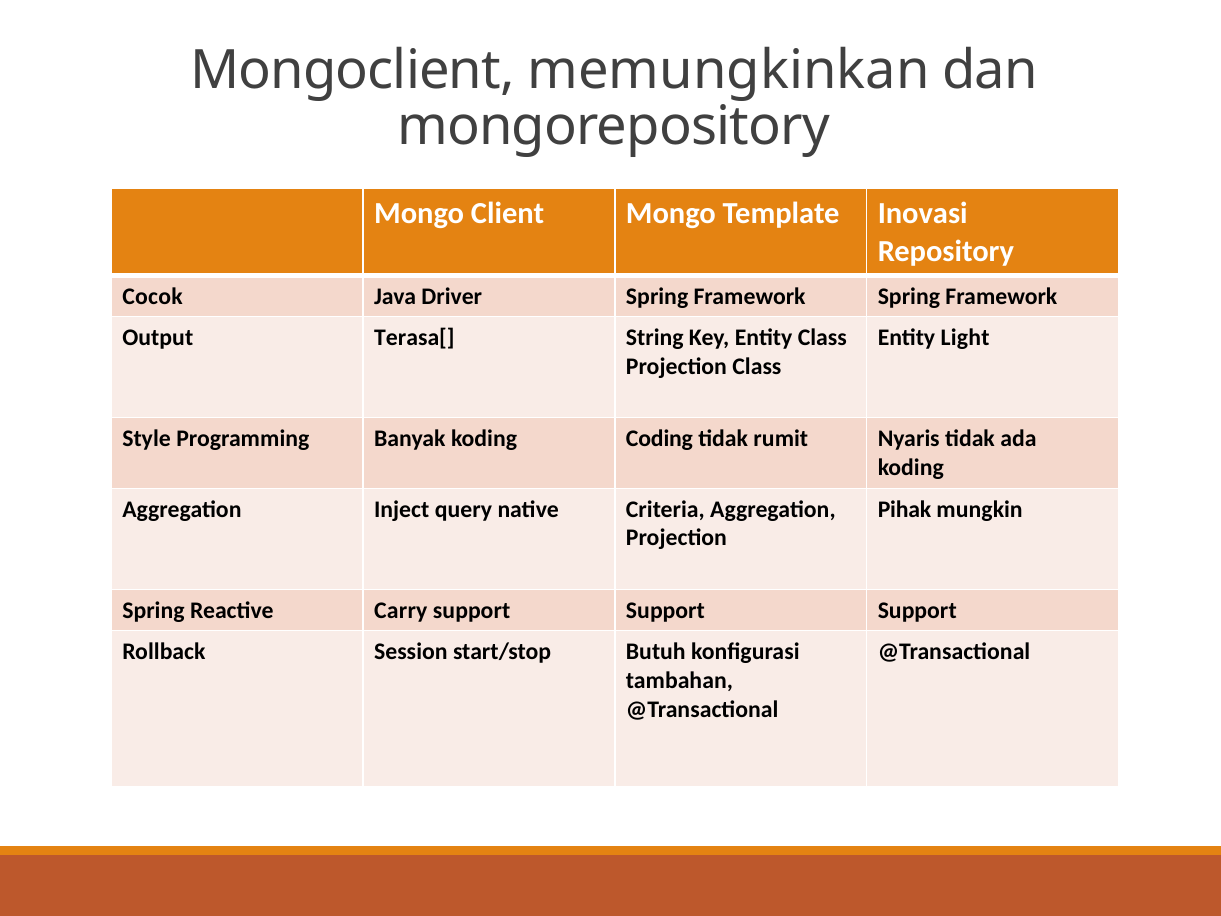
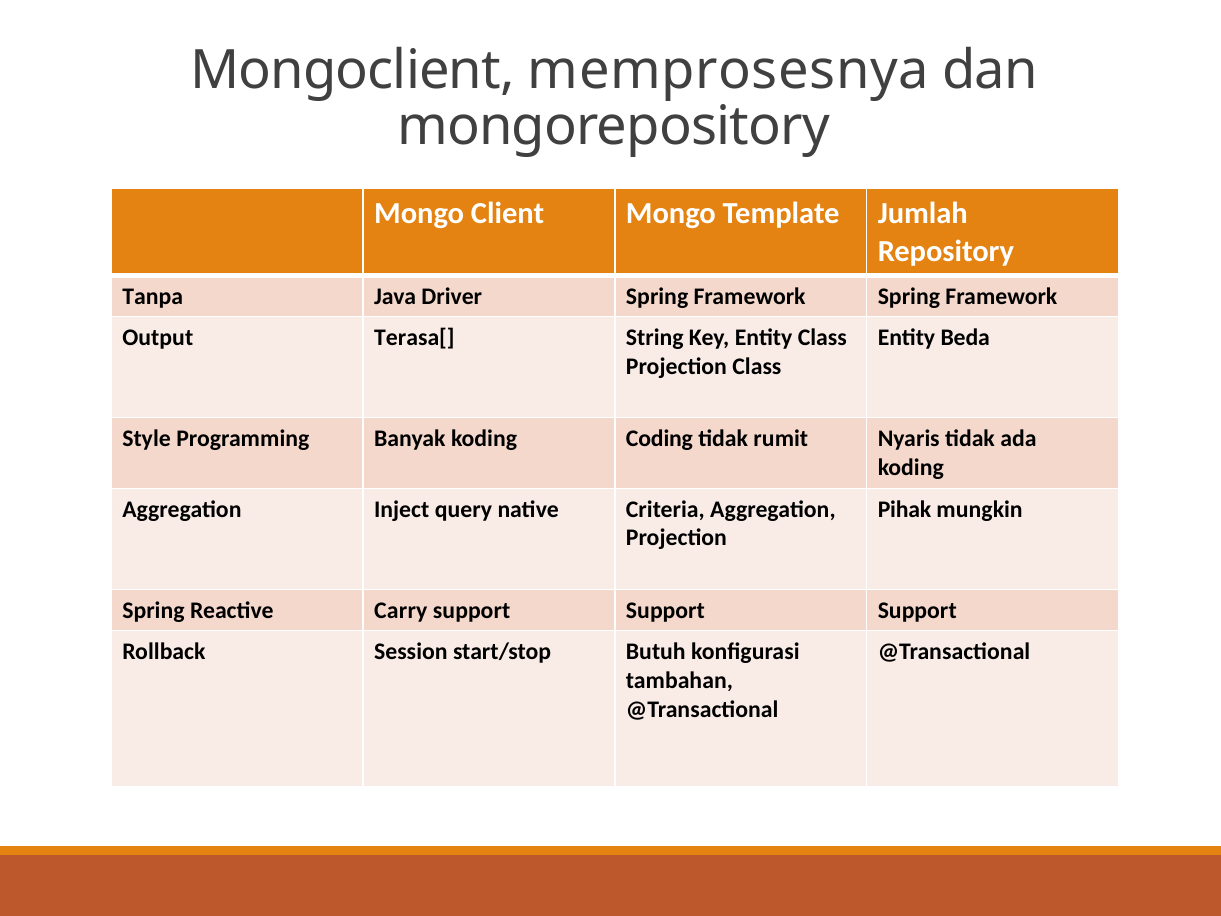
memungkinkan: memungkinkan -> memprosesnya
Inovasi: Inovasi -> Jumlah
Cocok: Cocok -> Tanpa
Light: Light -> Beda
